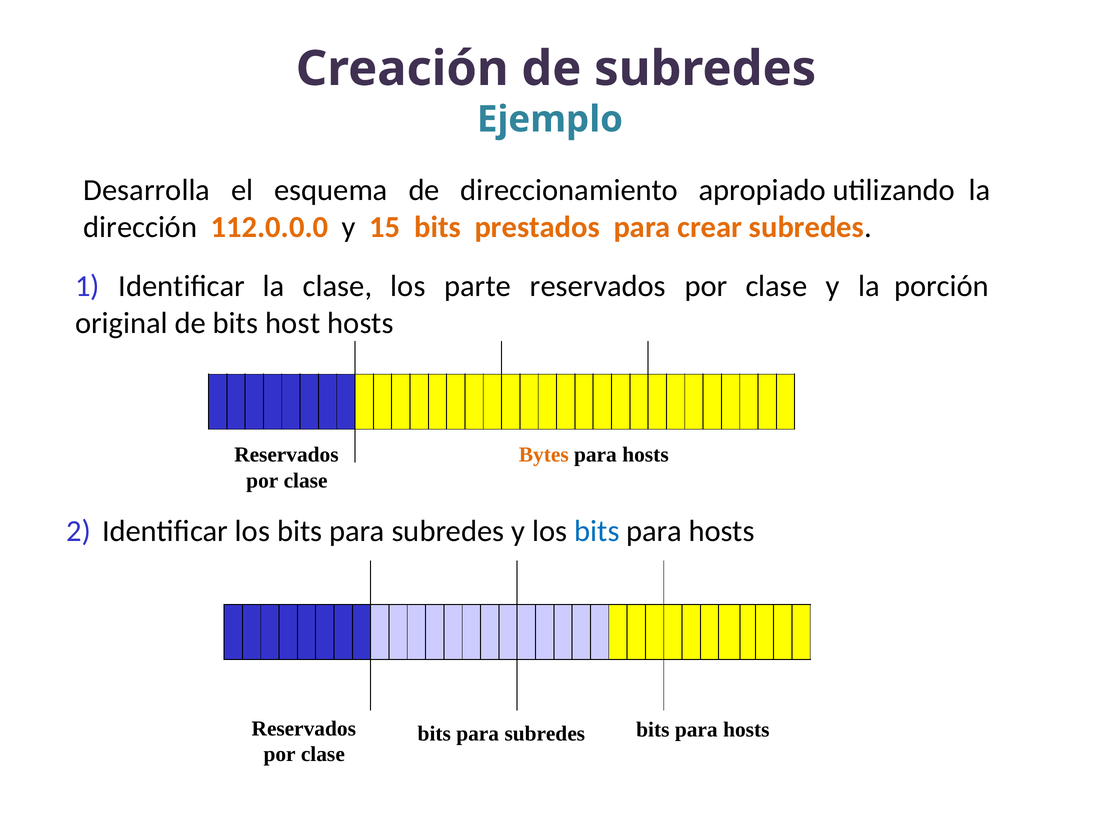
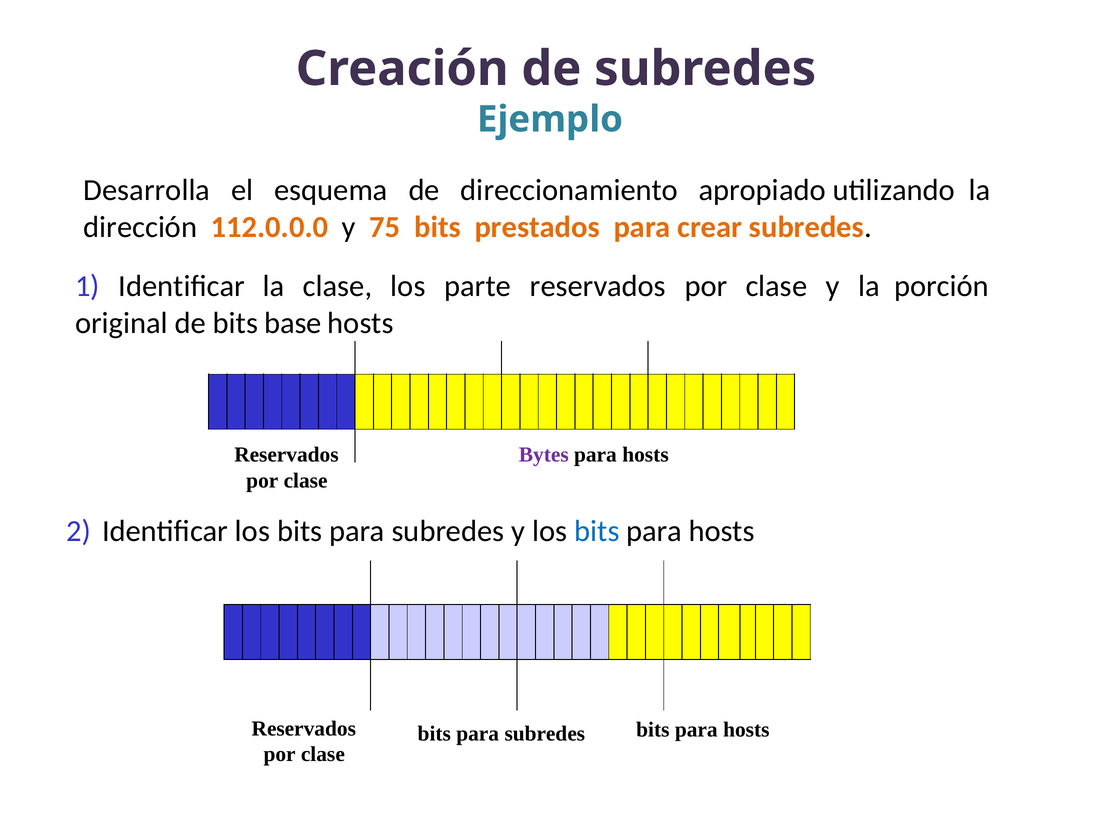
15: 15 -> 75
host: host -> base
Bytes colour: orange -> purple
